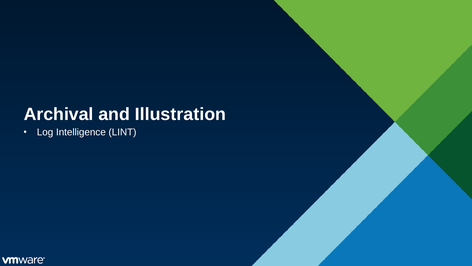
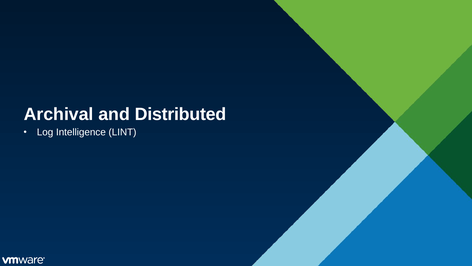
Illustration: Illustration -> Distributed
